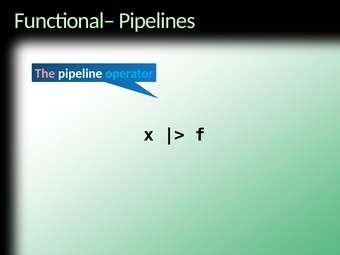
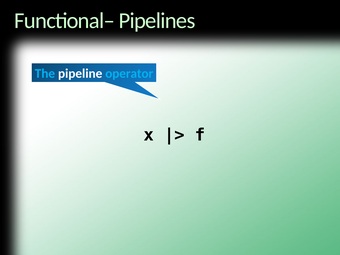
The colour: pink -> light blue
